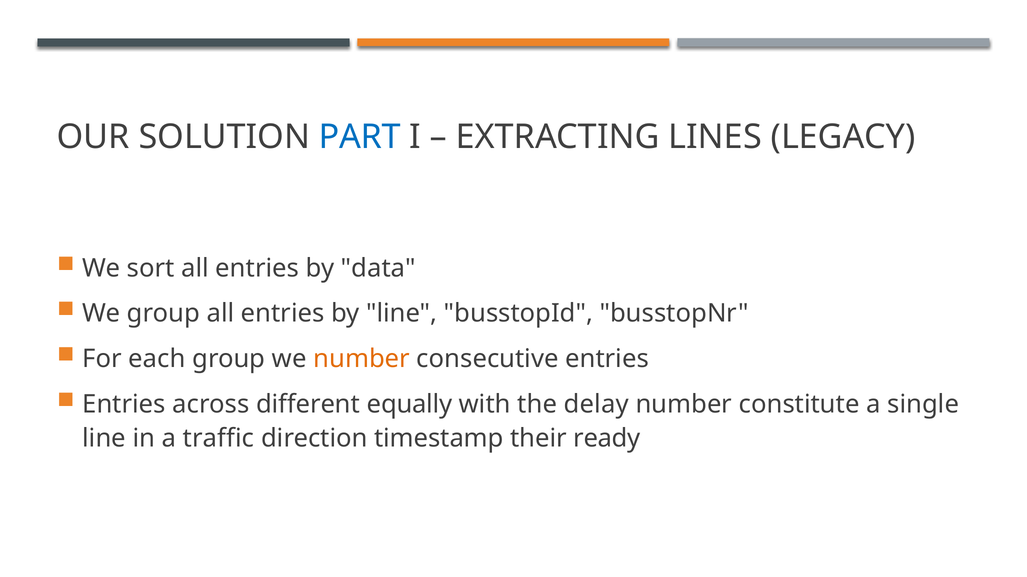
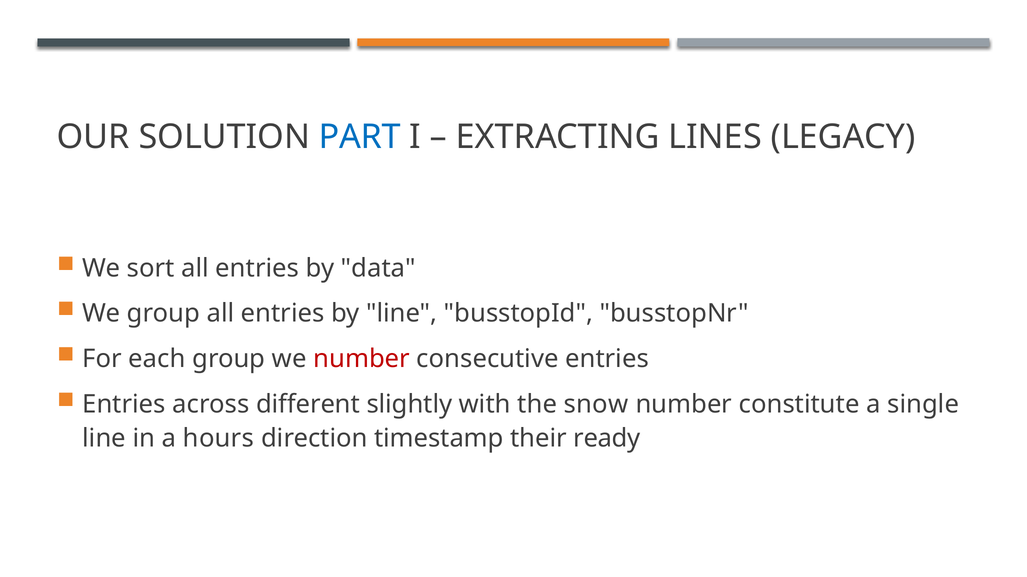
number at (362, 359) colour: orange -> red
equally: equally -> slightly
delay: delay -> snow
traffic: traffic -> hours
